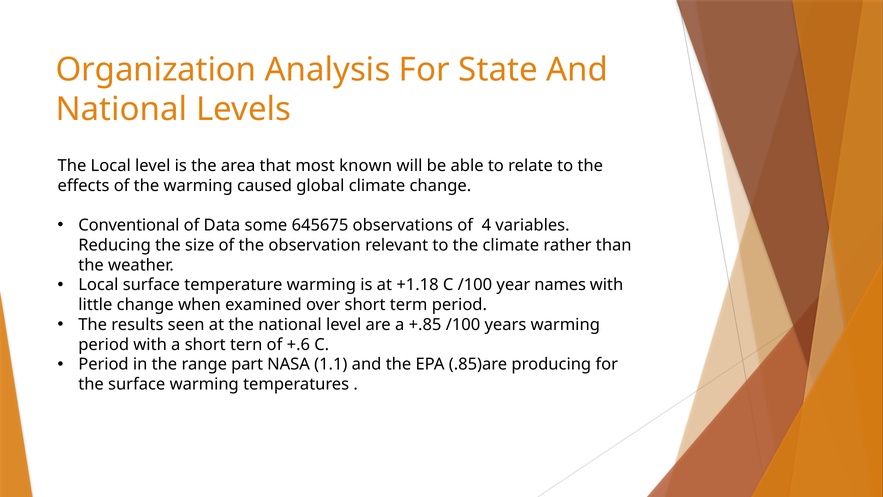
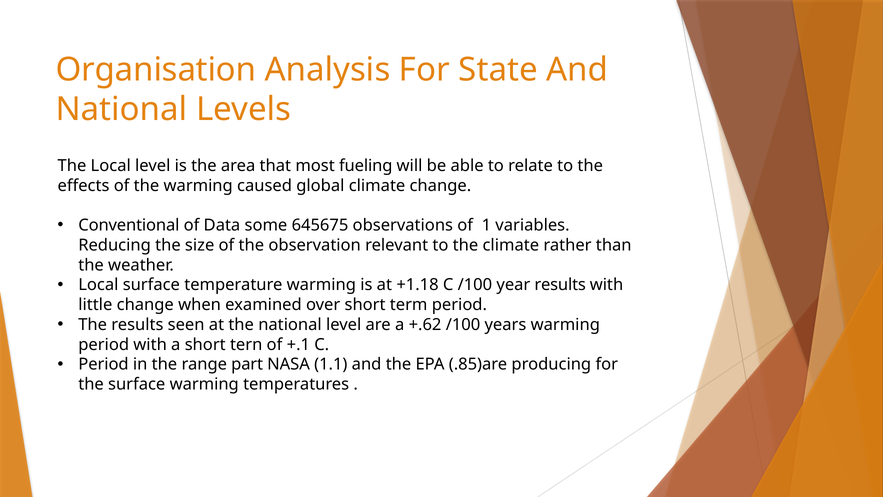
Organization: Organization -> Organisation
known: known -> fueling
4: 4 -> 1
year names: names -> results
+.85: +.85 -> +.62
+.6: +.6 -> +.1
